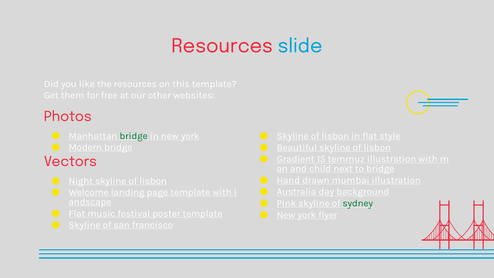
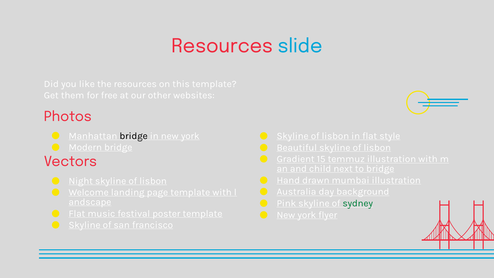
bridge at (134, 136) colour: green -> black
